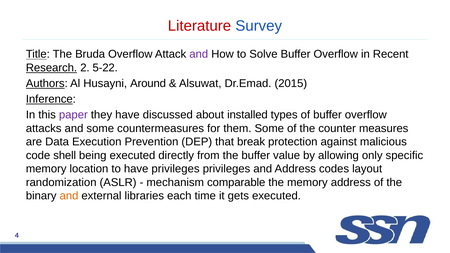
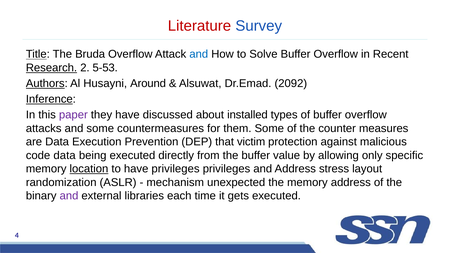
and at (199, 54) colour: purple -> blue
5-22: 5-22 -> 5-53
2015: 2015 -> 2092
break: break -> victim
code shell: shell -> data
location underline: none -> present
codes: codes -> stress
comparable: comparable -> unexpected
and at (69, 196) colour: orange -> purple
